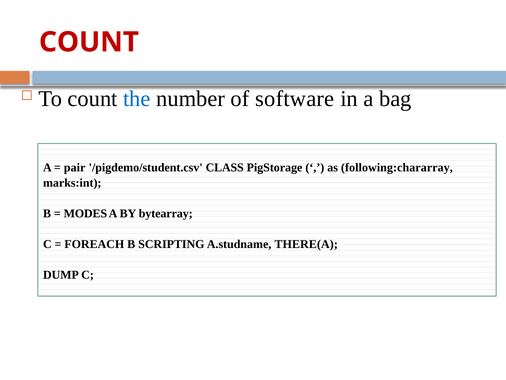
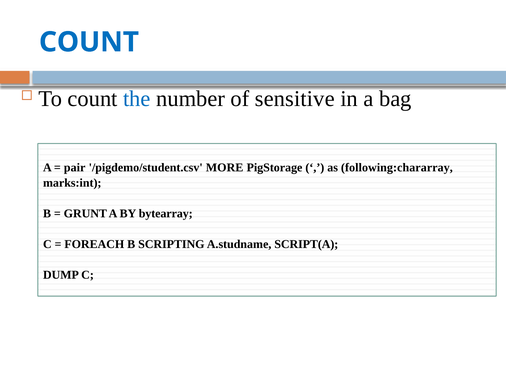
COUNT at (89, 42) colour: red -> blue
software: software -> sensitive
CLASS: CLASS -> MORE
MODES: MODES -> GRUNT
THERE(A: THERE(A -> SCRIPT(A
